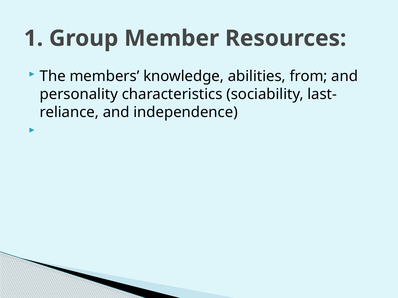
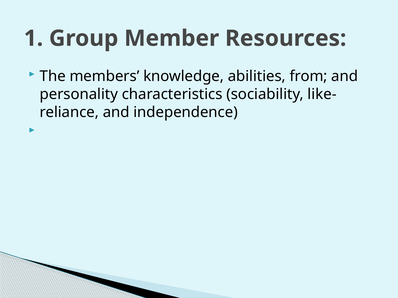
last-: last- -> like-
